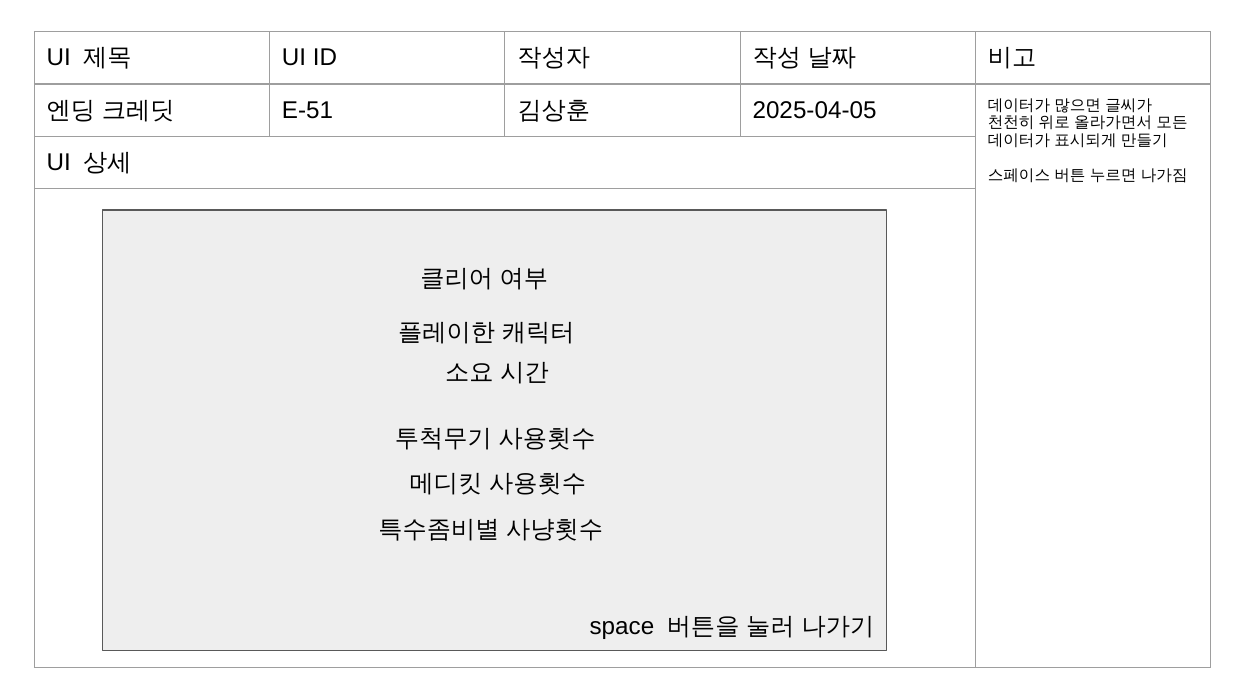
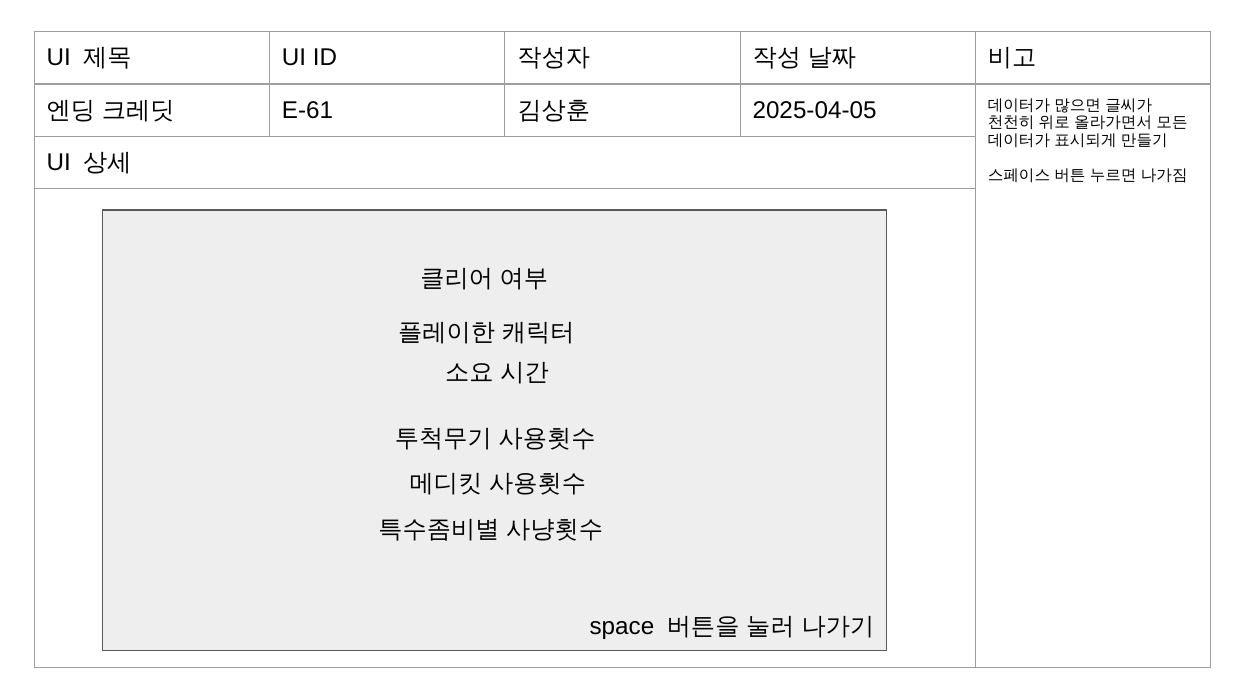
E-51: E-51 -> E-61
